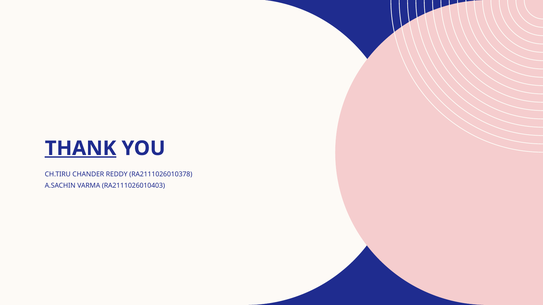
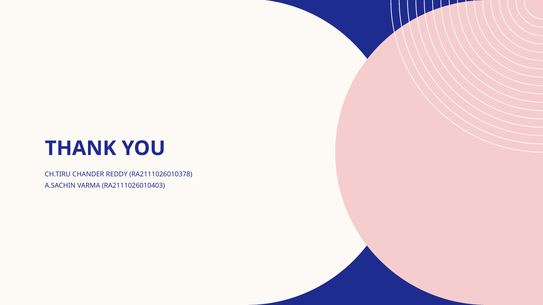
THANK underline: present -> none
